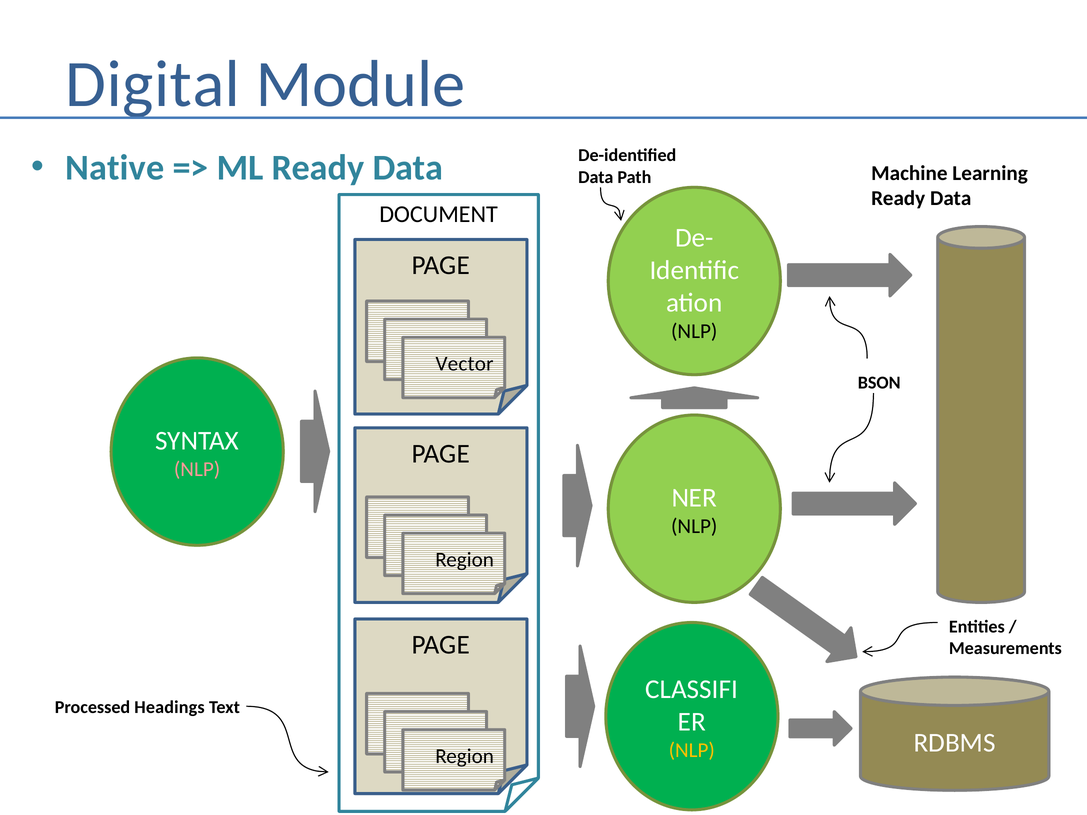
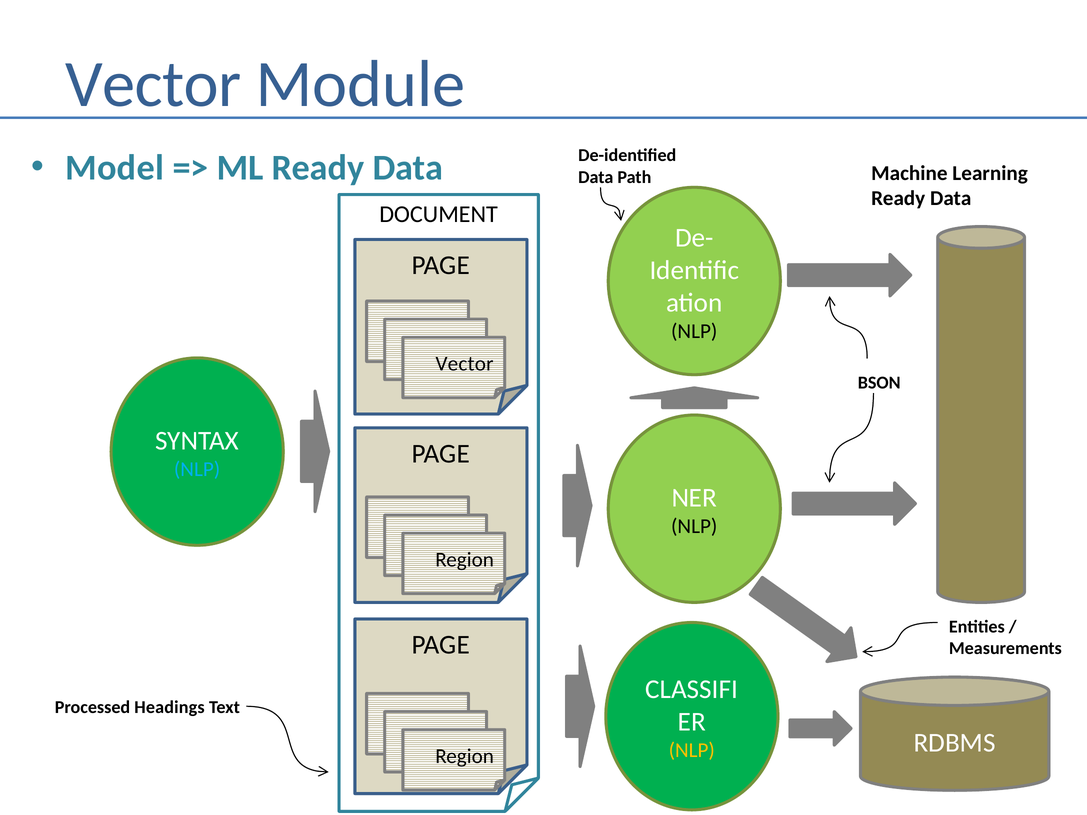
Digital at (153, 84): Digital -> Vector
Native: Native -> Model
NLP at (197, 470) colour: pink -> light blue
